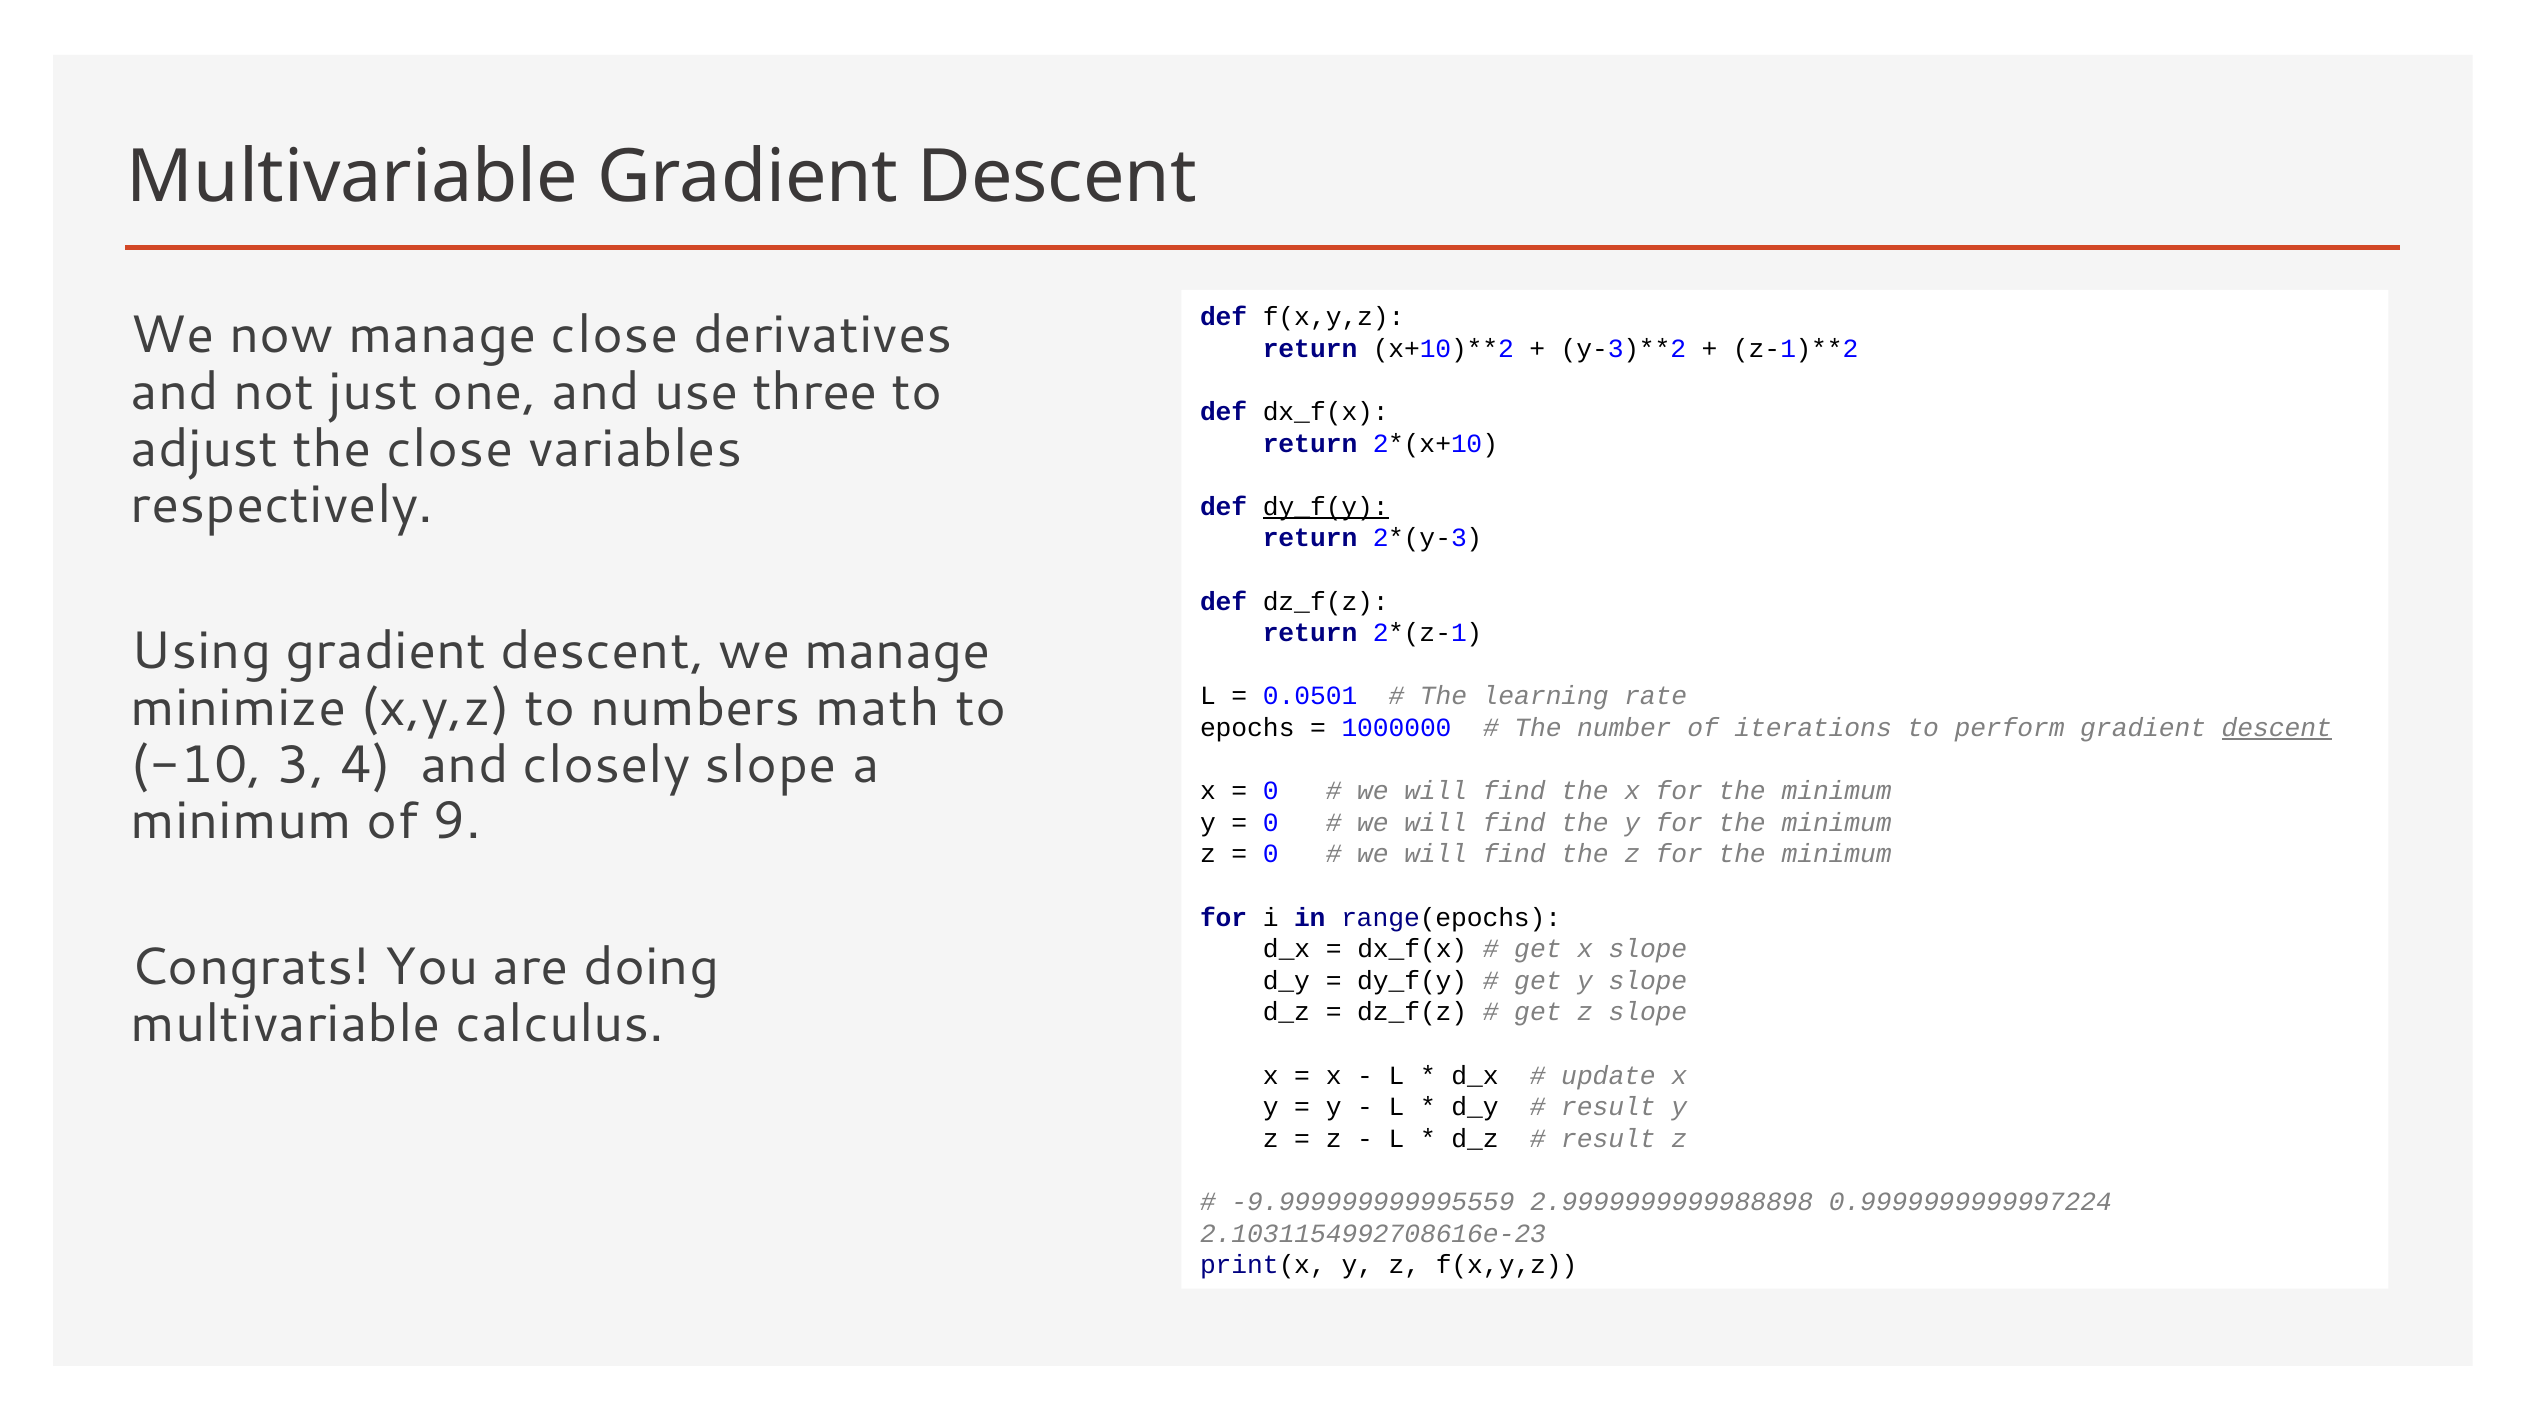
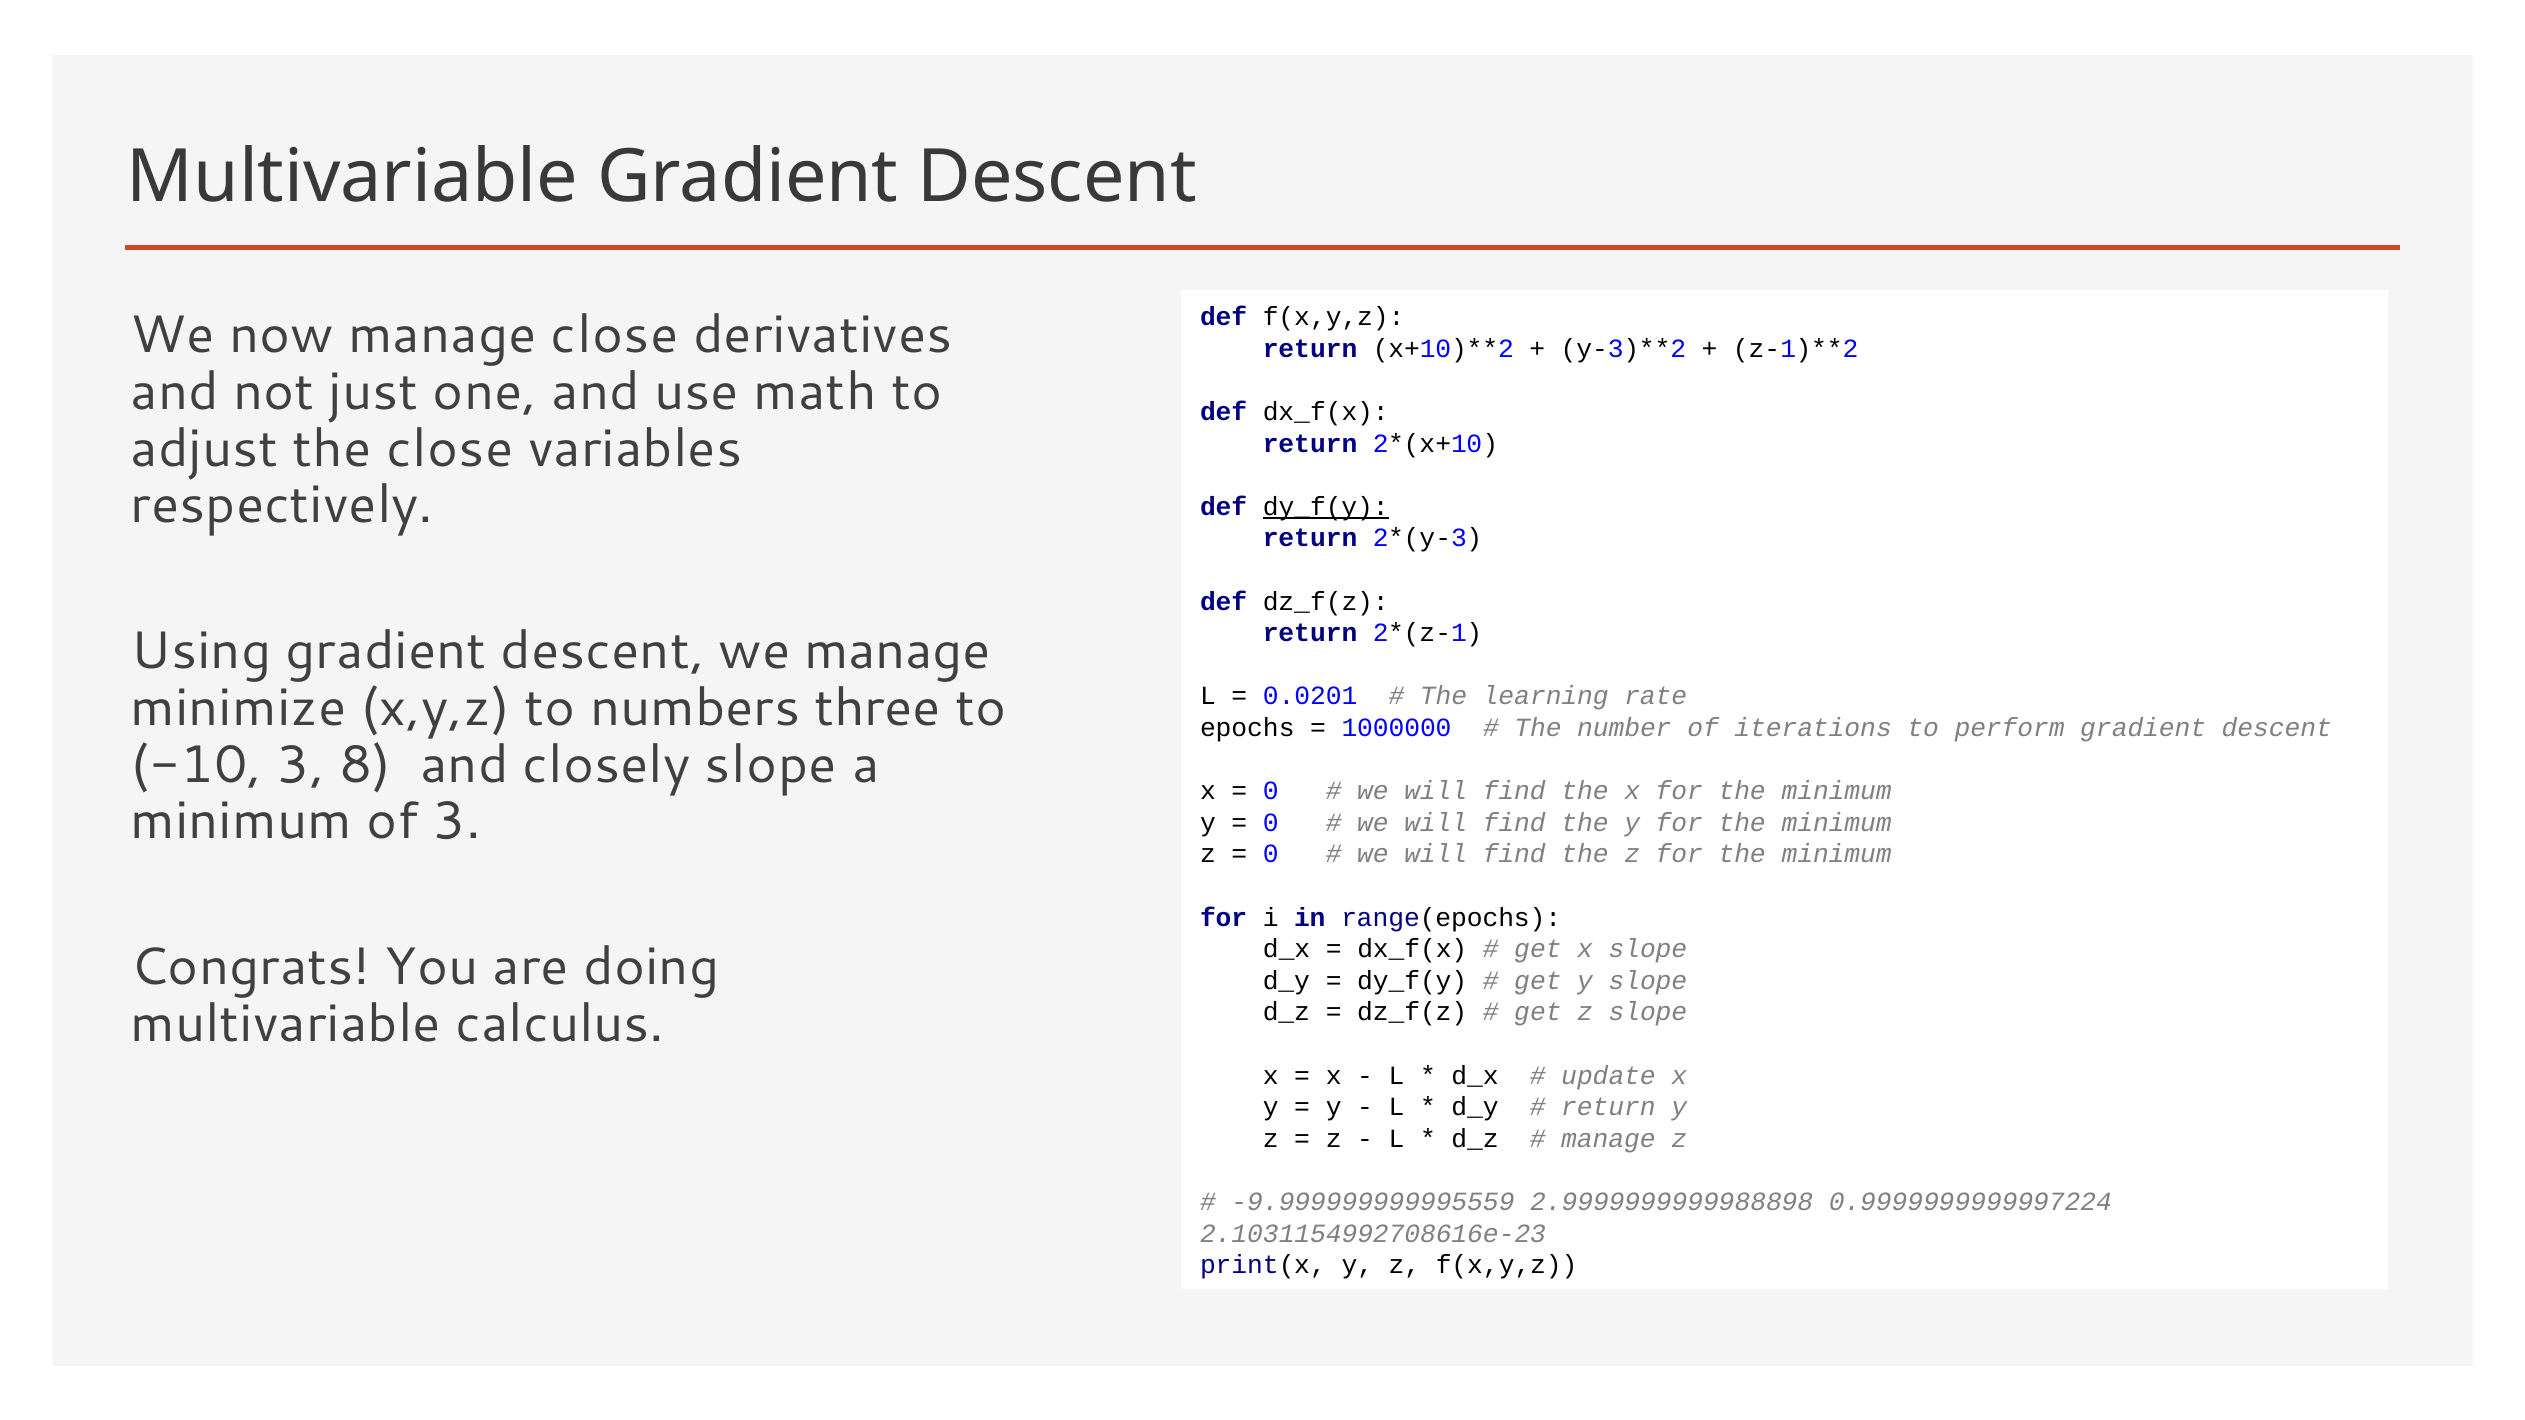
three: three -> math
0.0501: 0.0501 -> 0.0201
math: math -> three
descent at (2277, 728) underline: present -> none
4: 4 -> 8
of 9: 9 -> 3
result at (1608, 1107): result -> return
result at (1608, 1139): result -> manage
